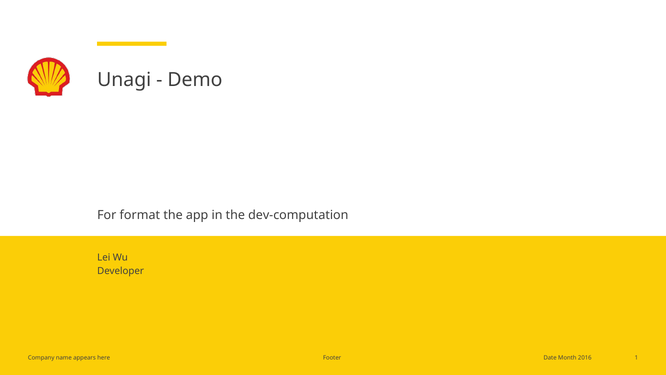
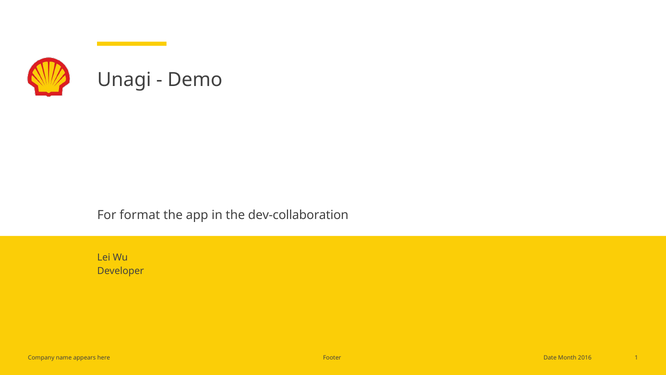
dev-computation: dev-computation -> dev-collaboration
